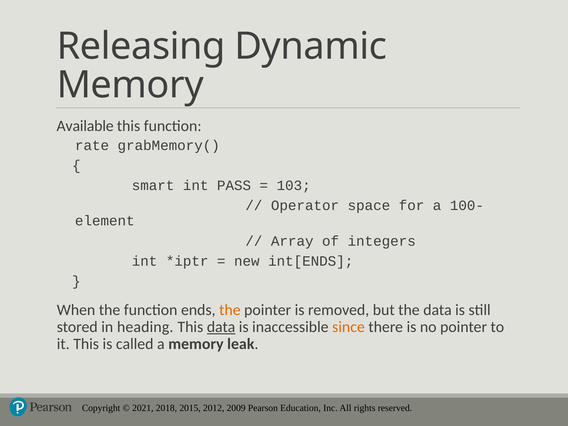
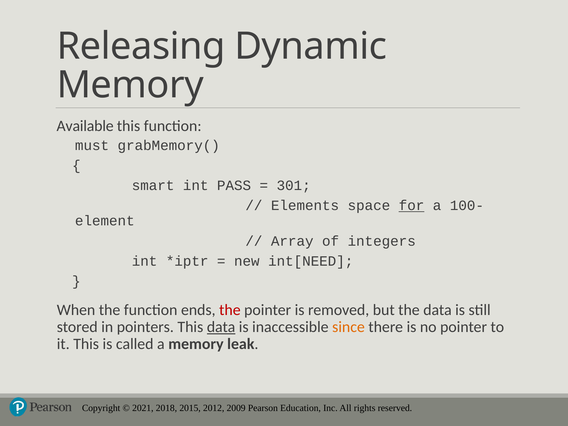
rate: rate -> must
103: 103 -> 301
Operator: Operator -> Elements
for underline: none -> present
int[ENDS: int[ENDS -> int[NEED
the at (230, 310) colour: orange -> red
heading: heading -> pointers
